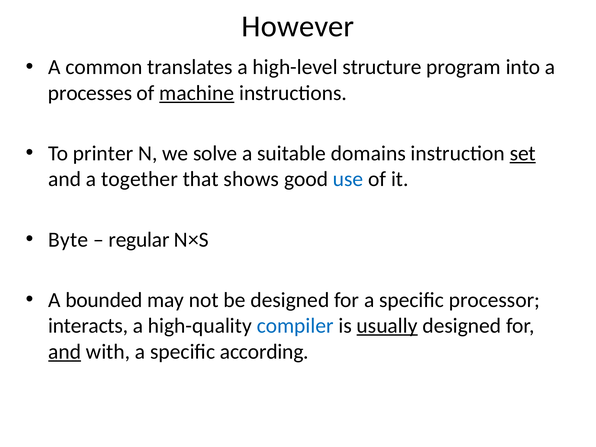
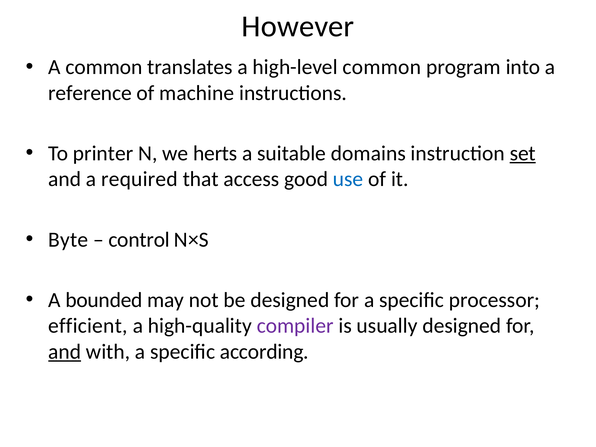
high-level structure: structure -> common
processes: processes -> reference
machine underline: present -> none
solve: solve -> herts
together: together -> required
shows: shows -> access
regular: regular -> control
interacts: interacts -> efficient
compiler colour: blue -> purple
usually underline: present -> none
